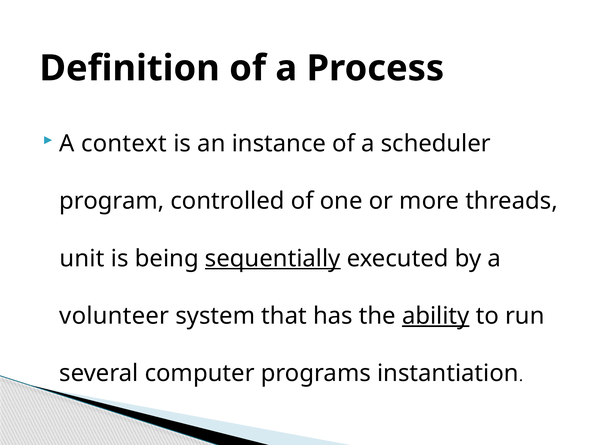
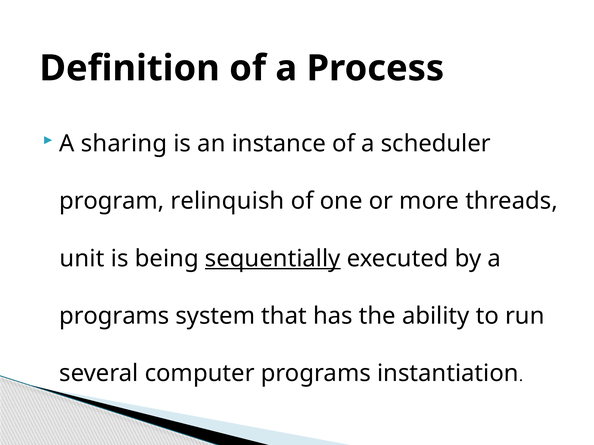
context: context -> sharing
controlled: controlled -> relinquish
volunteer at (114, 316): volunteer -> programs
ability underline: present -> none
